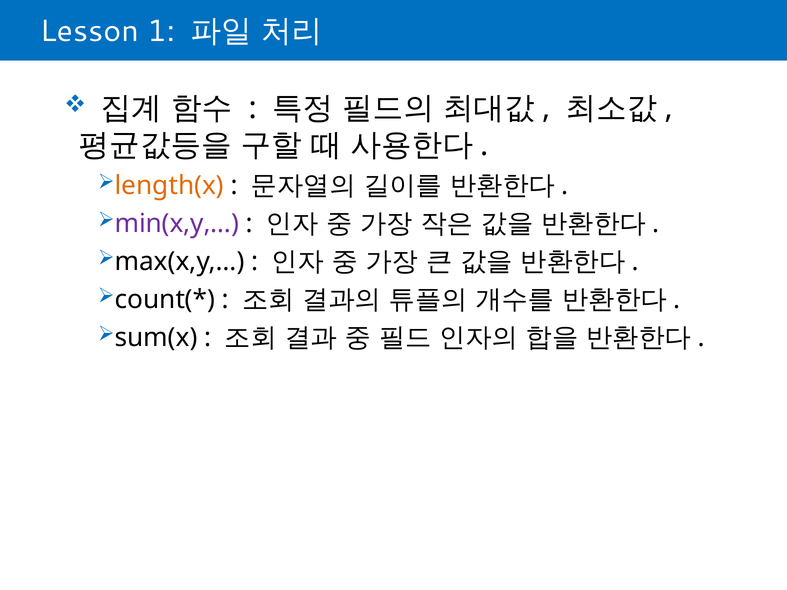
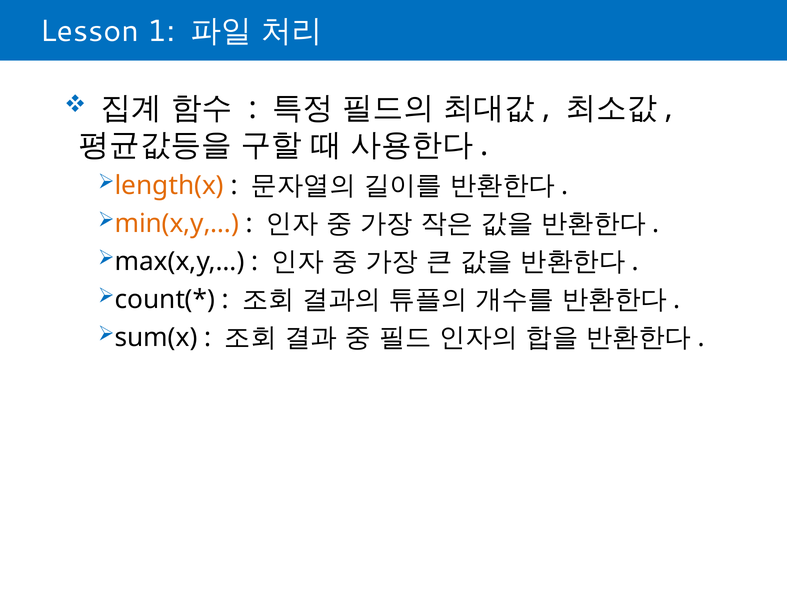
min(x,y,… colour: purple -> orange
